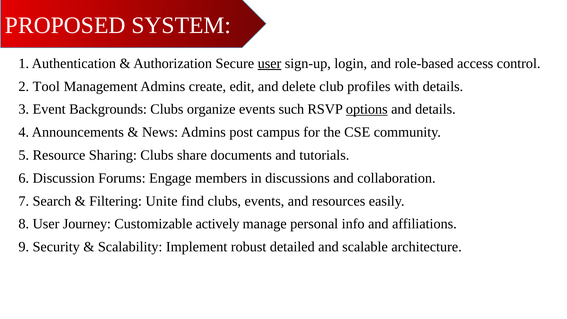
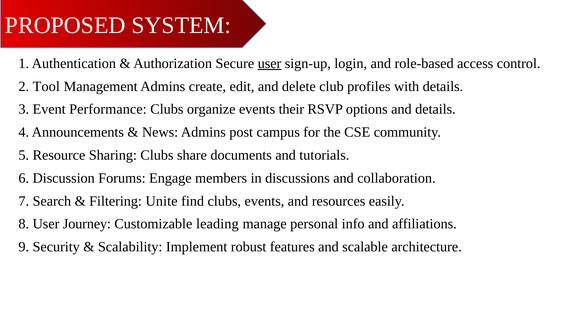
Backgrounds: Backgrounds -> Performance
such: such -> their
options underline: present -> none
actively: actively -> leading
detailed: detailed -> features
